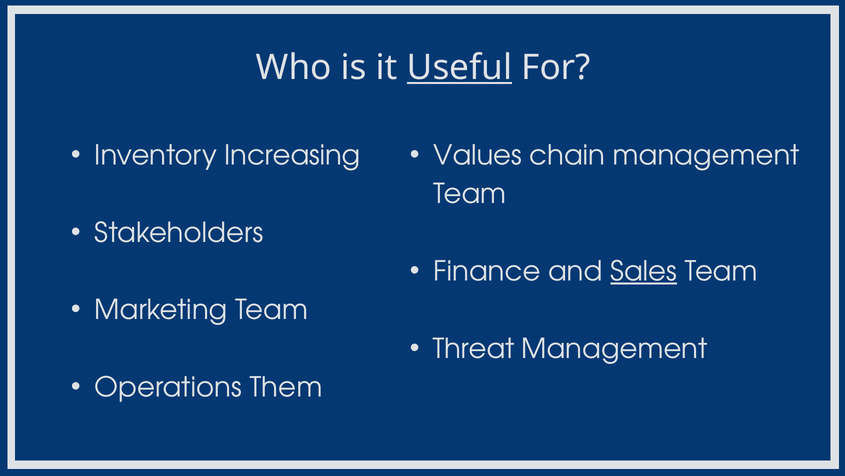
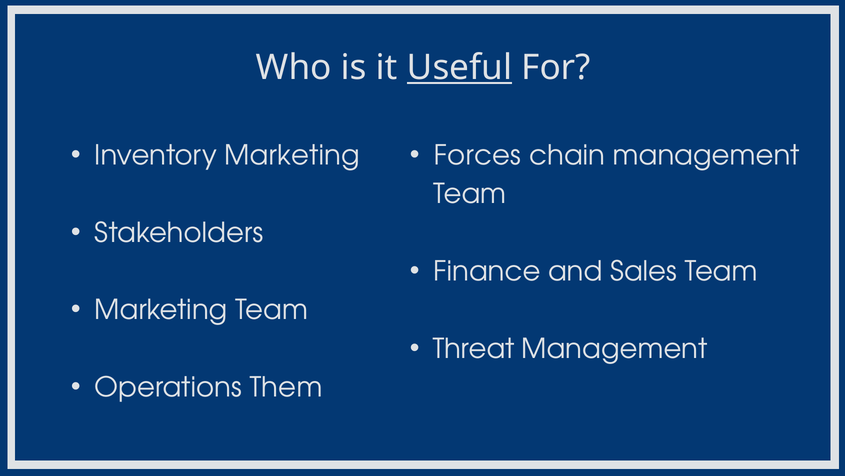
Inventory Increasing: Increasing -> Marketing
Values: Values -> Forces
Sales underline: present -> none
